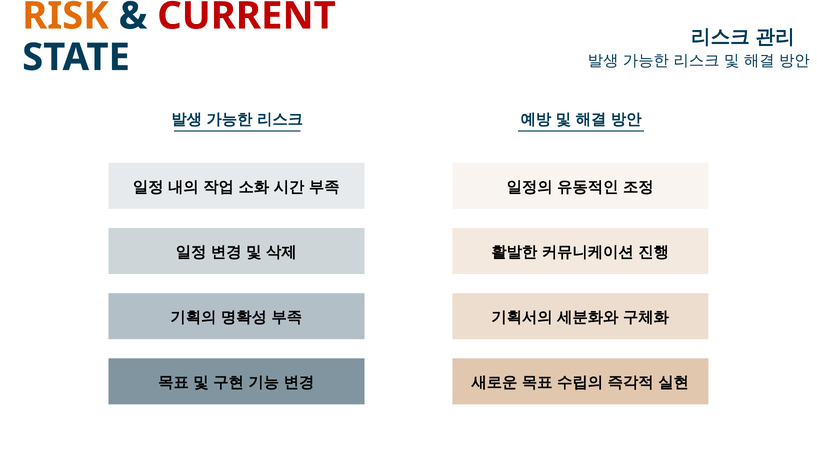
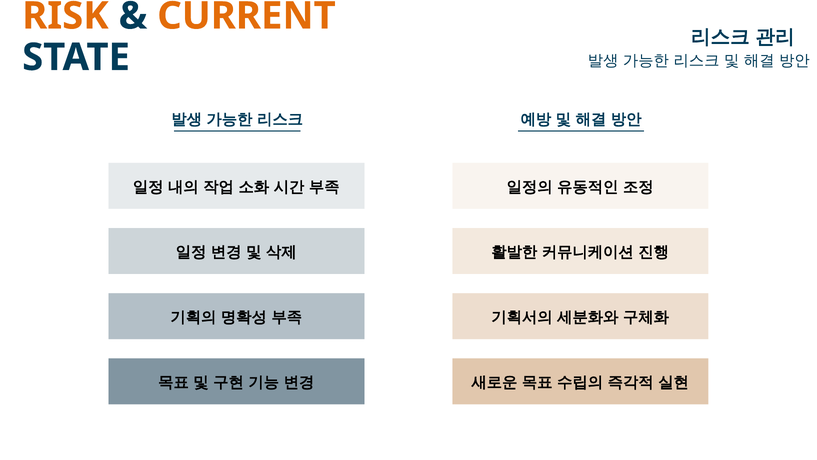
CURRENT colour: red -> orange
